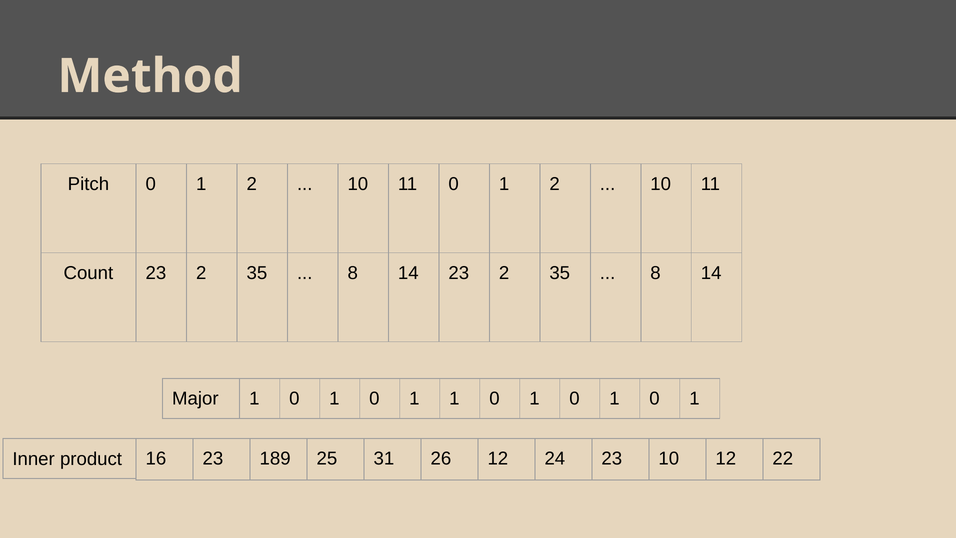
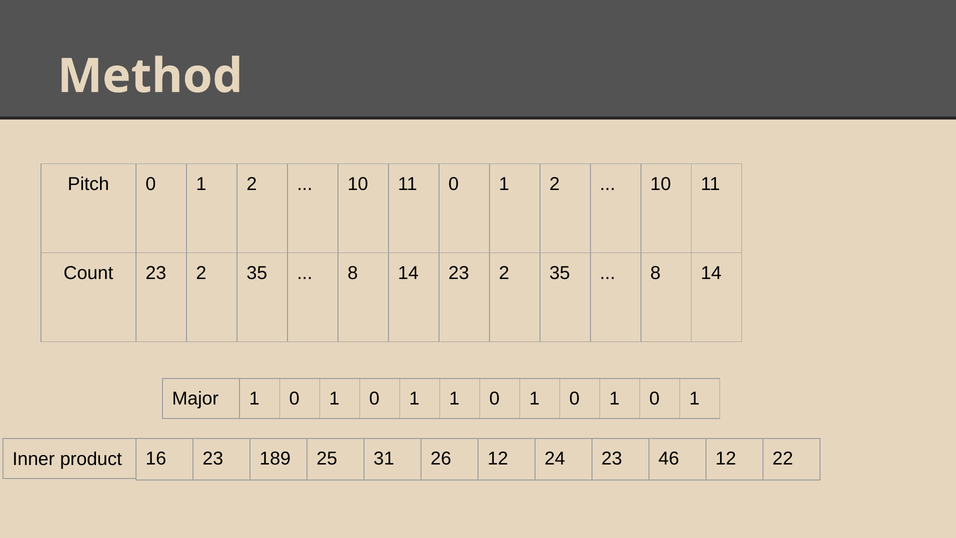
23 10: 10 -> 46
